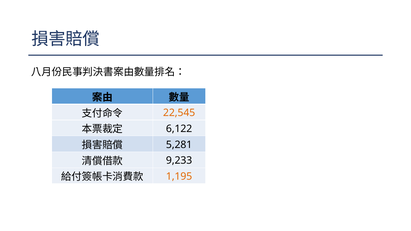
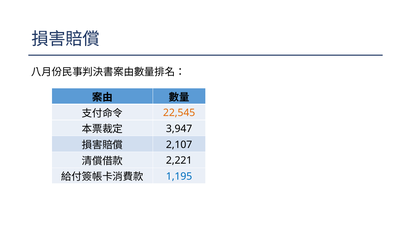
6,122: 6,122 -> 3,947
5,281: 5,281 -> 2,107
9,233: 9,233 -> 2,221
1,195 colour: orange -> blue
